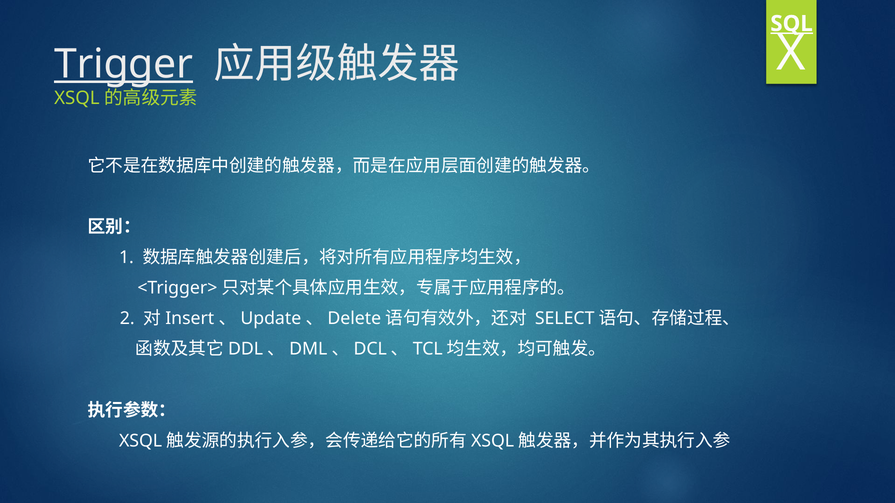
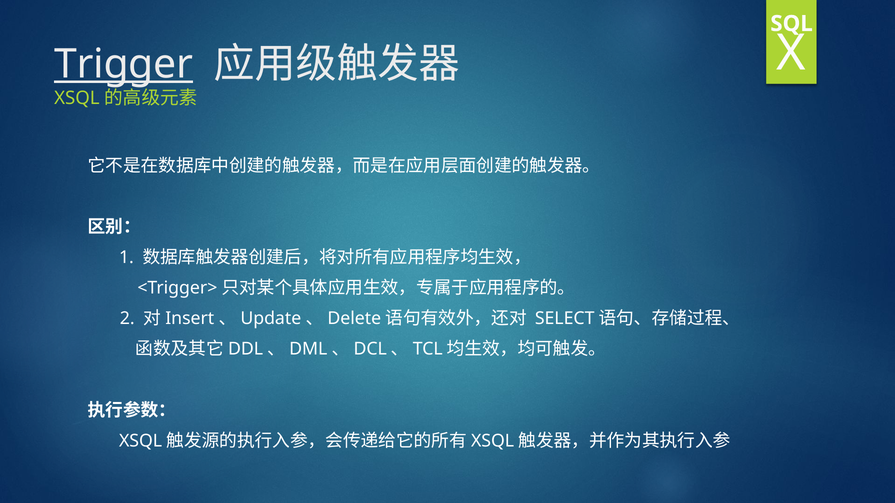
SQL underline: present -> none
